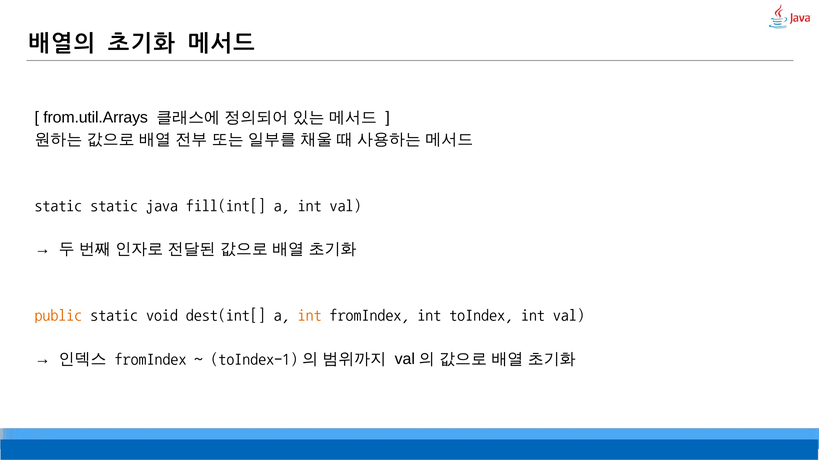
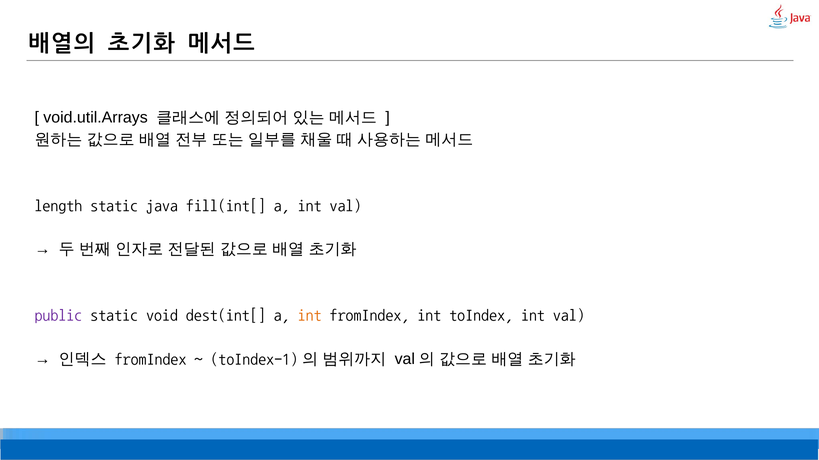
from.util.Arrays: from.util.Arrays -> void.util.Arrays
static at (58, 206): static -> length
public colour: orange -> purple
